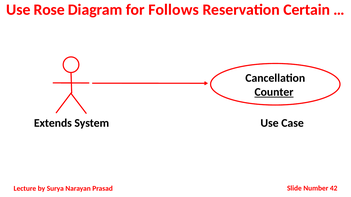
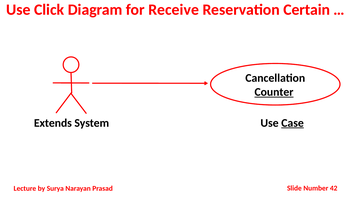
Rose: Rose -> Click
Follows: Follows -> Receive
Case underline: none -> present
